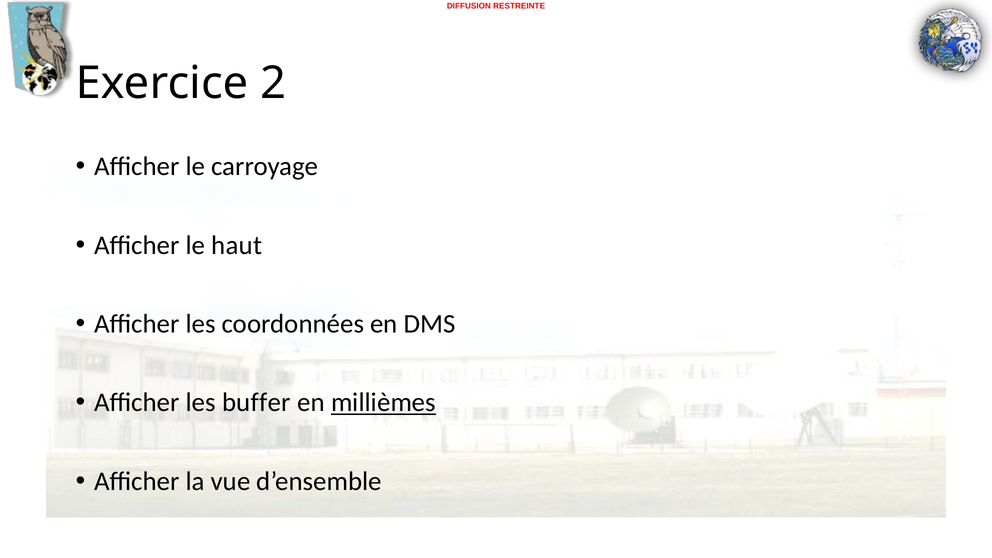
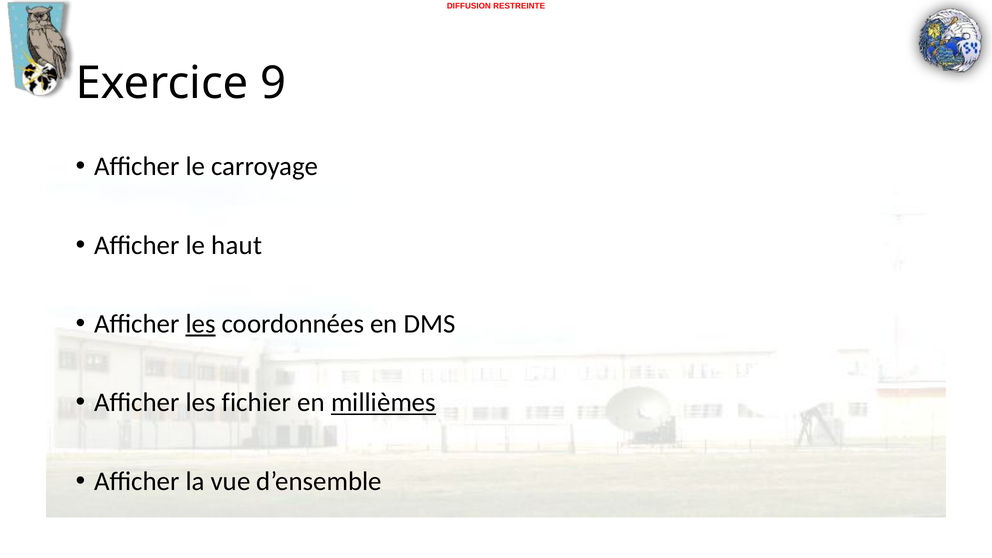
2: 2 -> 9
les at (201, 324) underline: none -> present
buffer: buffer -> fichier
